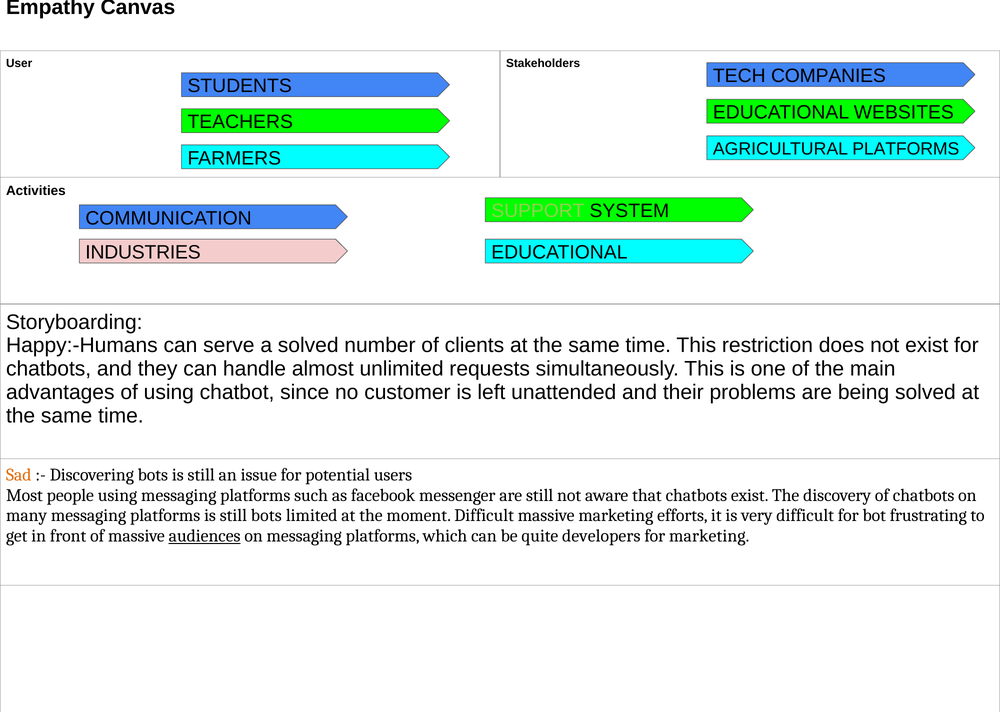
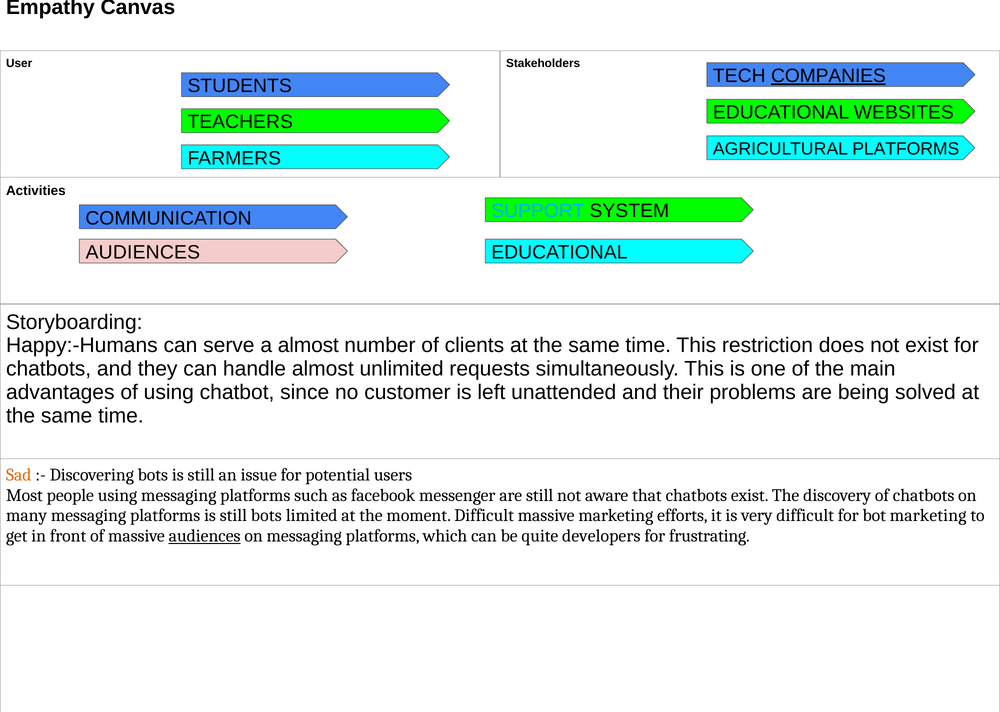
COMPANIES underline: none -> present
SUPPORT colour: light green -> light blue
INDUSTRIES at (143, 252): INDUSTRIES -> AUDIENCES
a solved: solved -> almost
bot frustrating: frustrating -> marketing
for marketing: marketing -> frustrating
